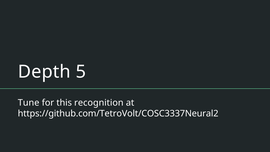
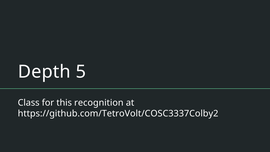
Tune: Tune -> Class
https://github.com/TetroVolt/COSC3337Neural2: https://github.com/TetroVolt/COSC3337Neural2 -> https://github.com/TetroVolt/COSC3337Colby2
